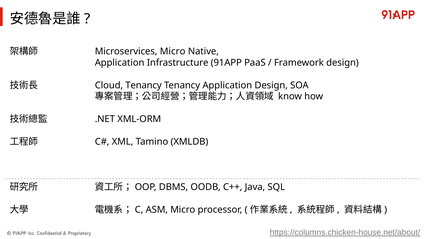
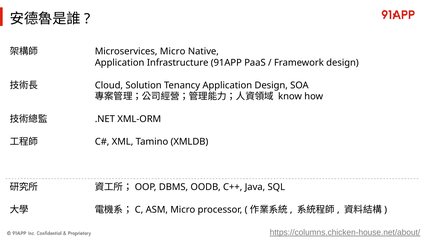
Cloud Tenancy: Tenancy -> Solution
